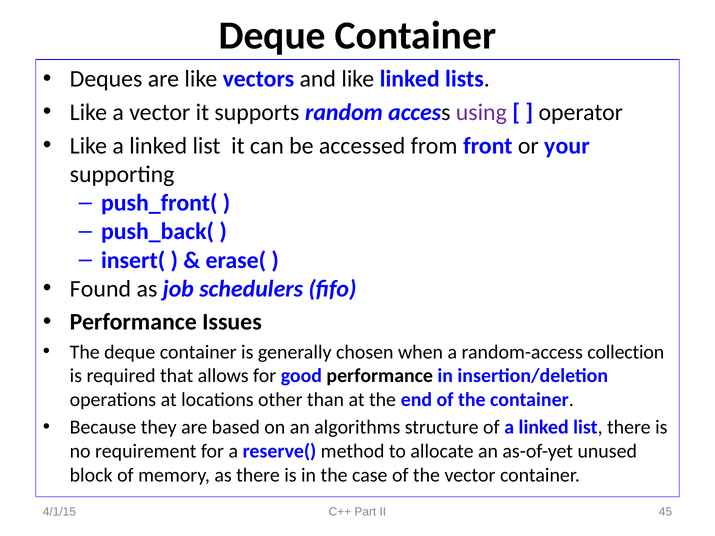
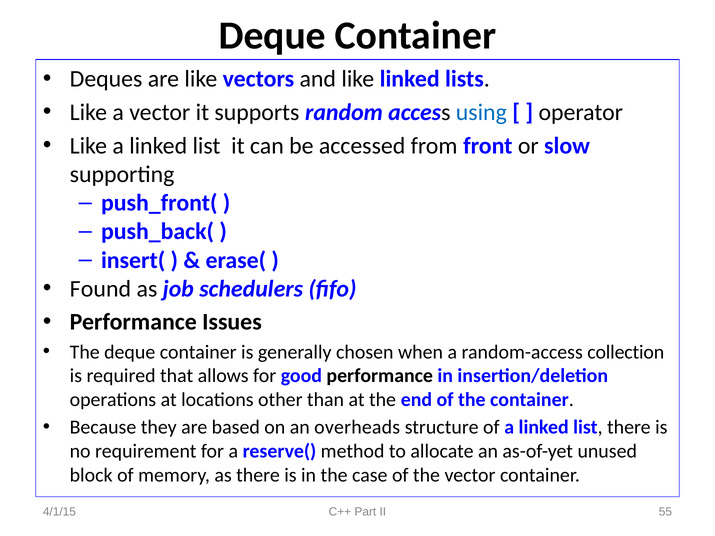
using colour: purple -> blue
your: your -> slow
algorithms: algorithms -> overheads
45: 45 -> 55
